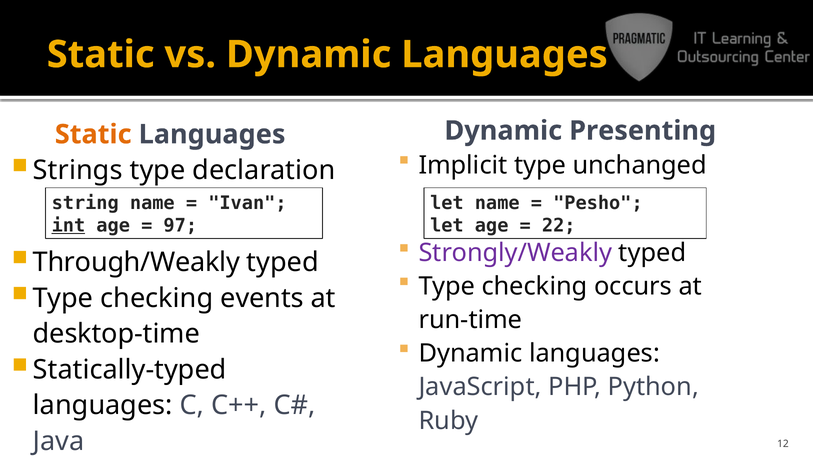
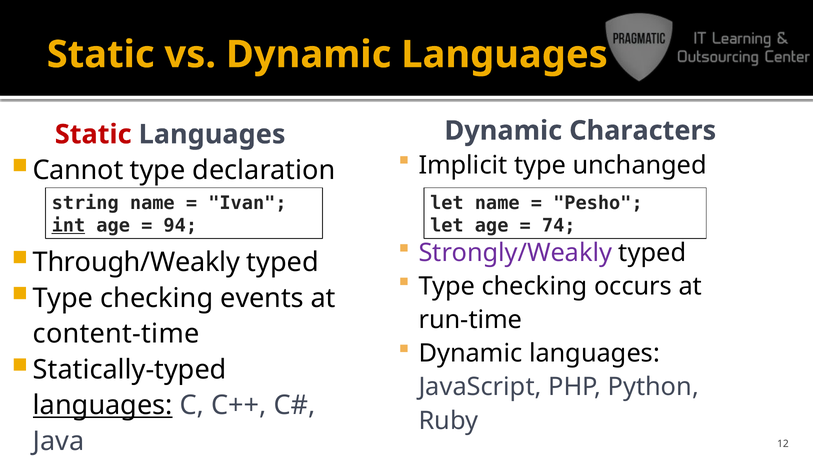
Presenting: Presenting -> Characters
Static at (93, 134) colour: orange -> red
Strings: Strings -> Cannot
97: 97 -> 94
22: 22 -> 74
desktop-time: desktop-time -> content-time
languages at (103, 405) underline: none -> present
